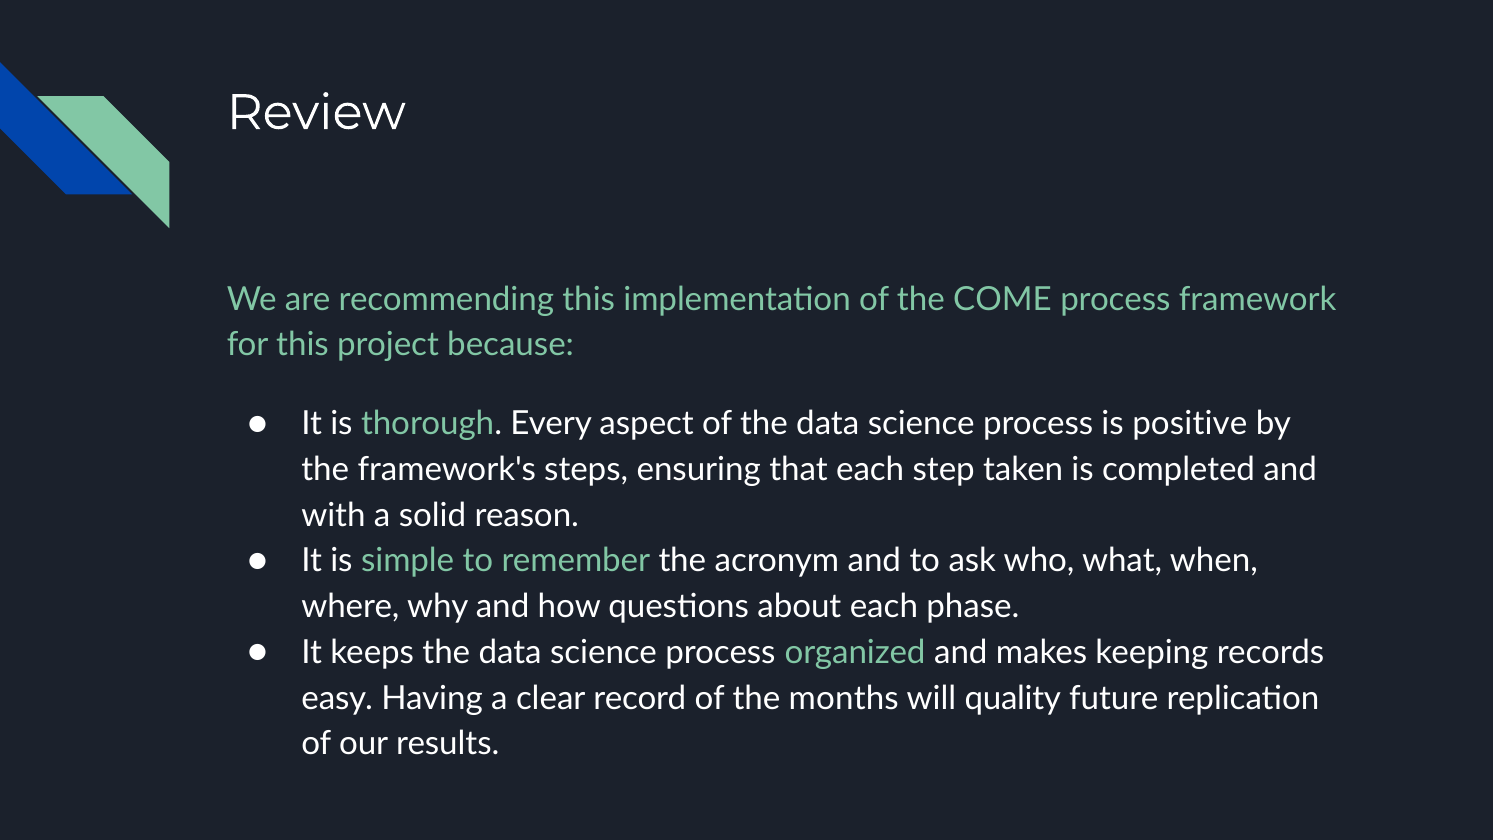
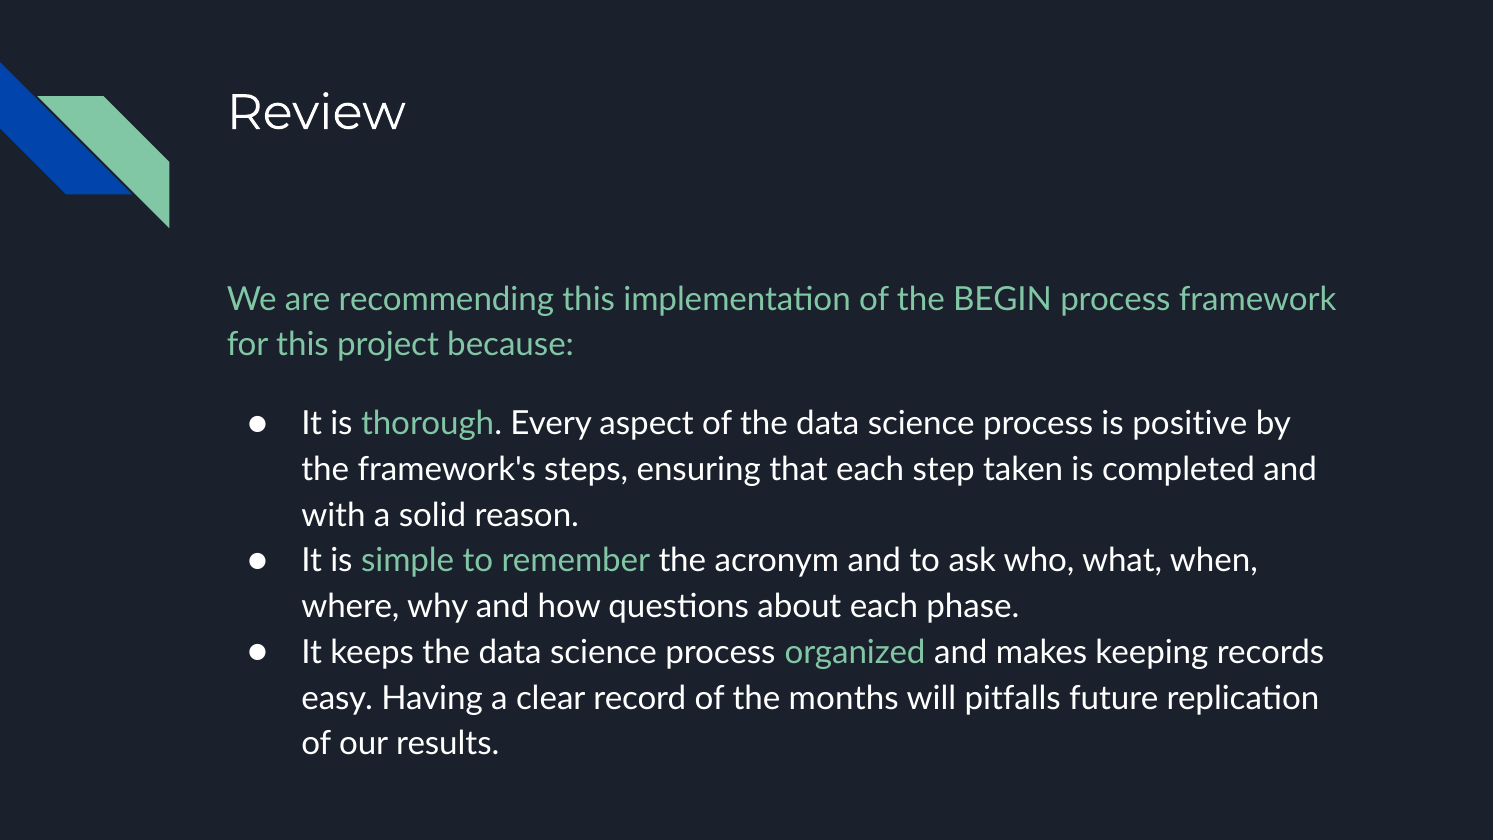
COME: COME -> BEGIN
quality: quality -> pitfalls
